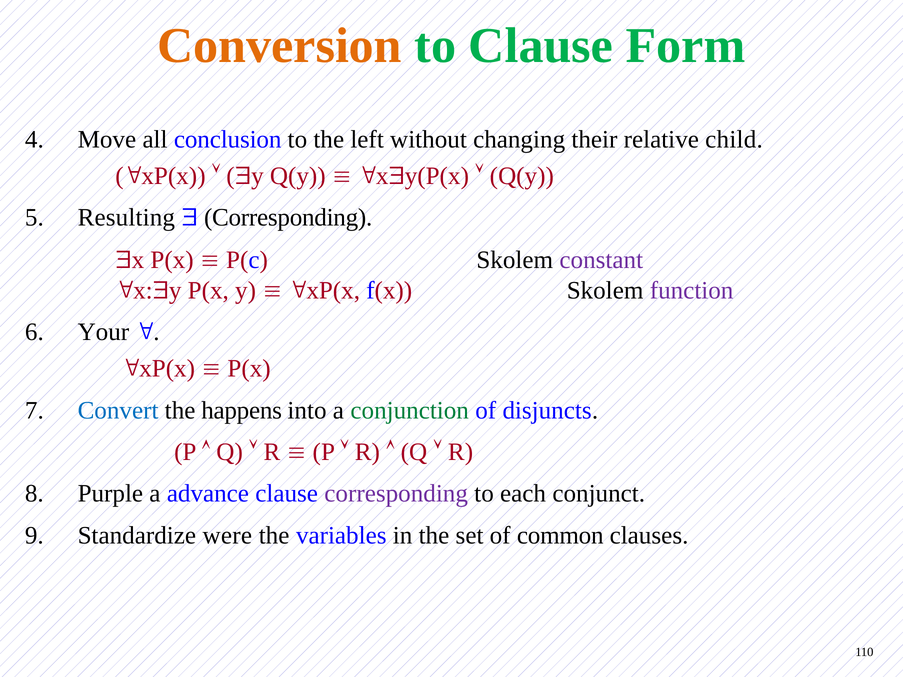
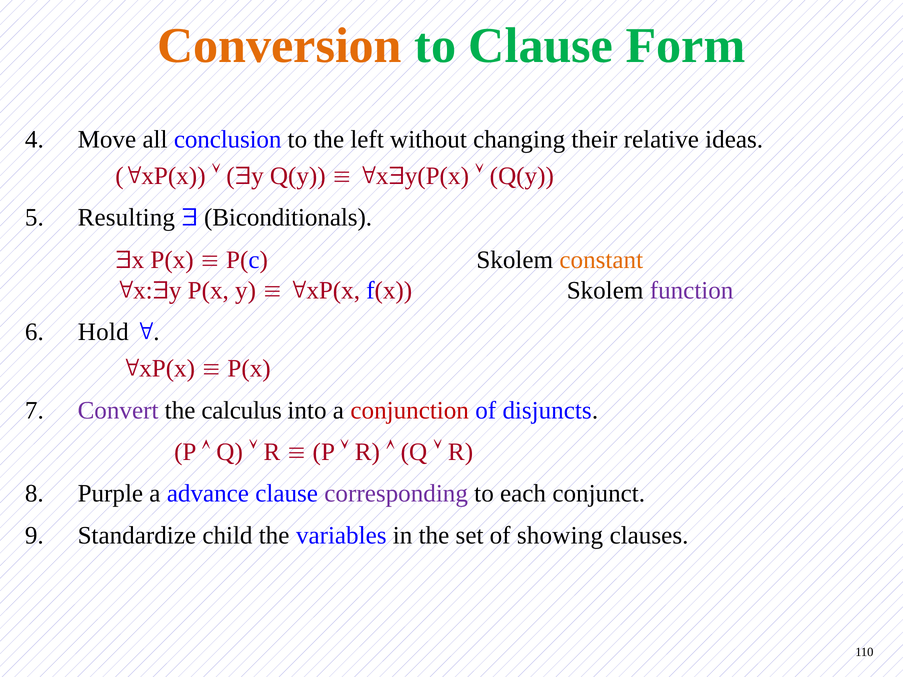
child: child -> ideas
Corresponding at (288, 218): Corresponding -> Biconditionals
constant colour: purple -> orange
Your: Your -> Hold
Convert colour: blue -> purple
happens: happens -> calculus
conjunction colour: green -> red
were: were -> child
common: common -> showing
